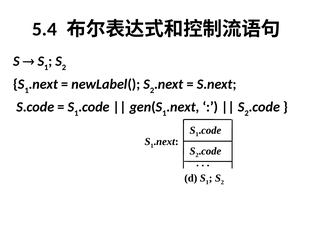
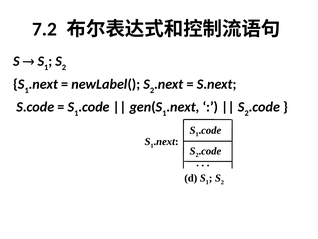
5.4: 5.4 -> 7.2
